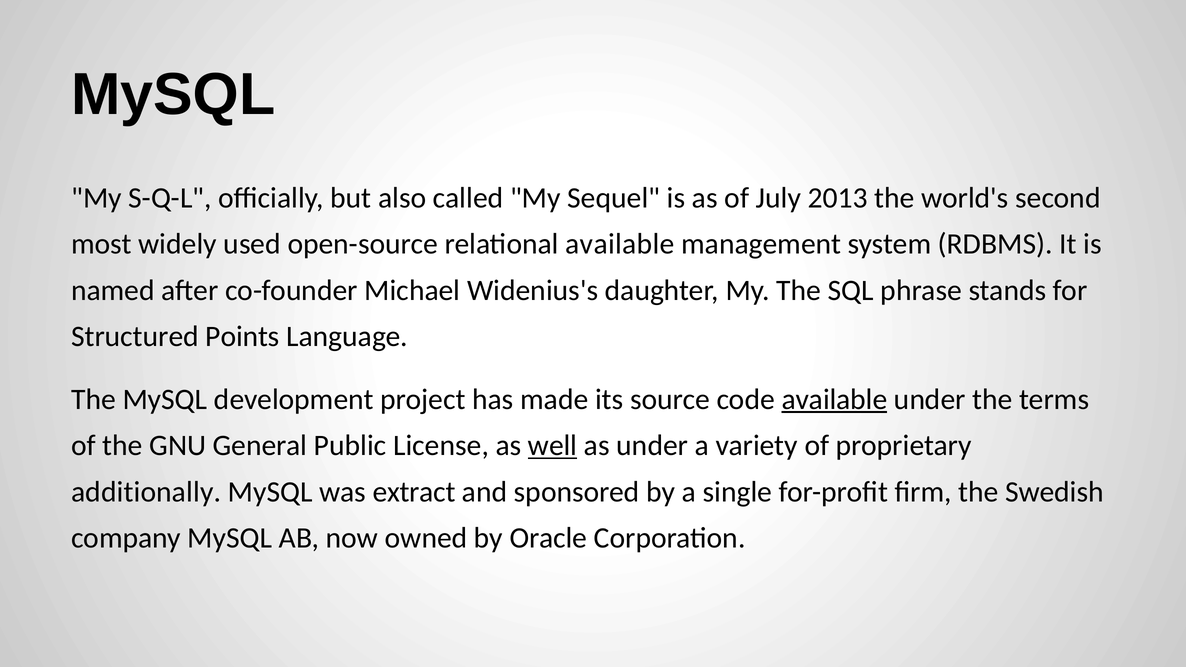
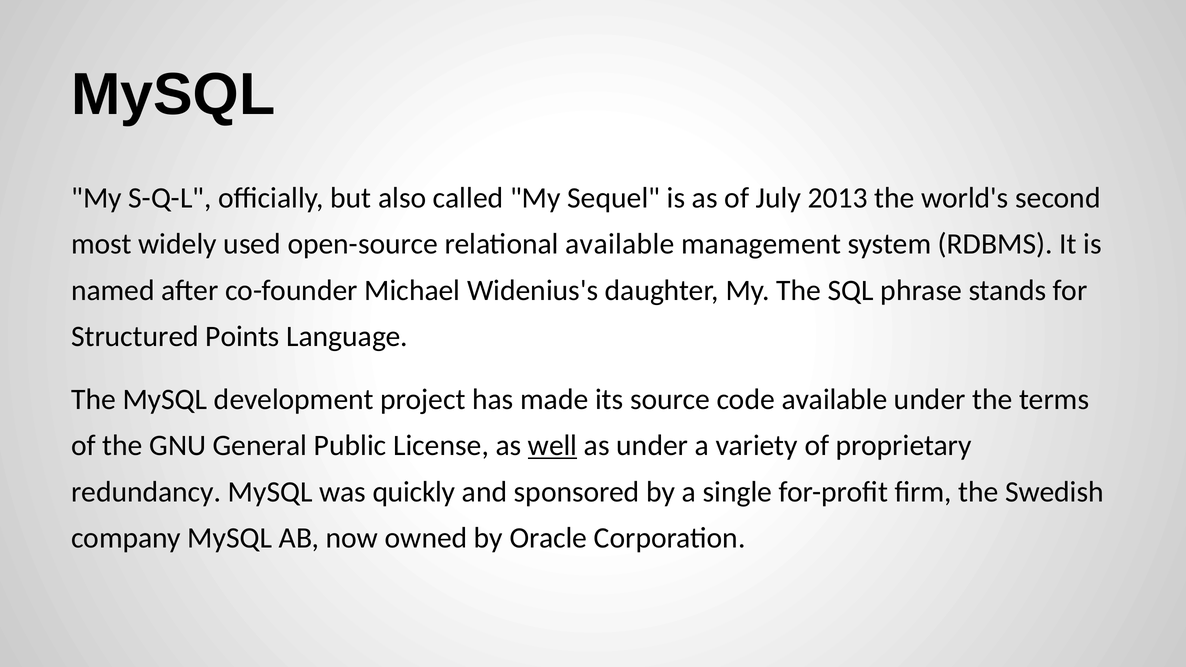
available at (835, 399) underline: present -> none
additionally: additionally -> redundancy
extract: extract -> quickly
